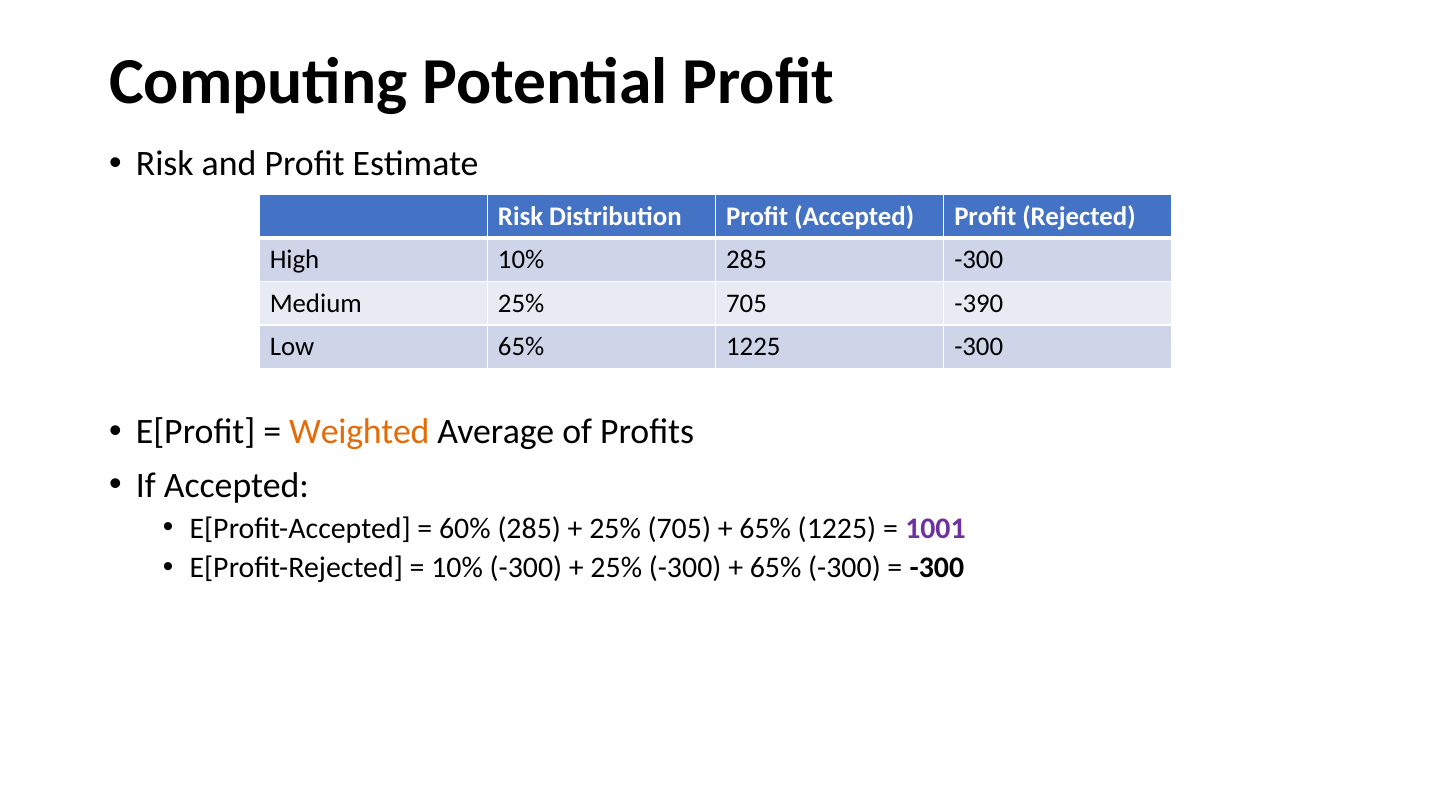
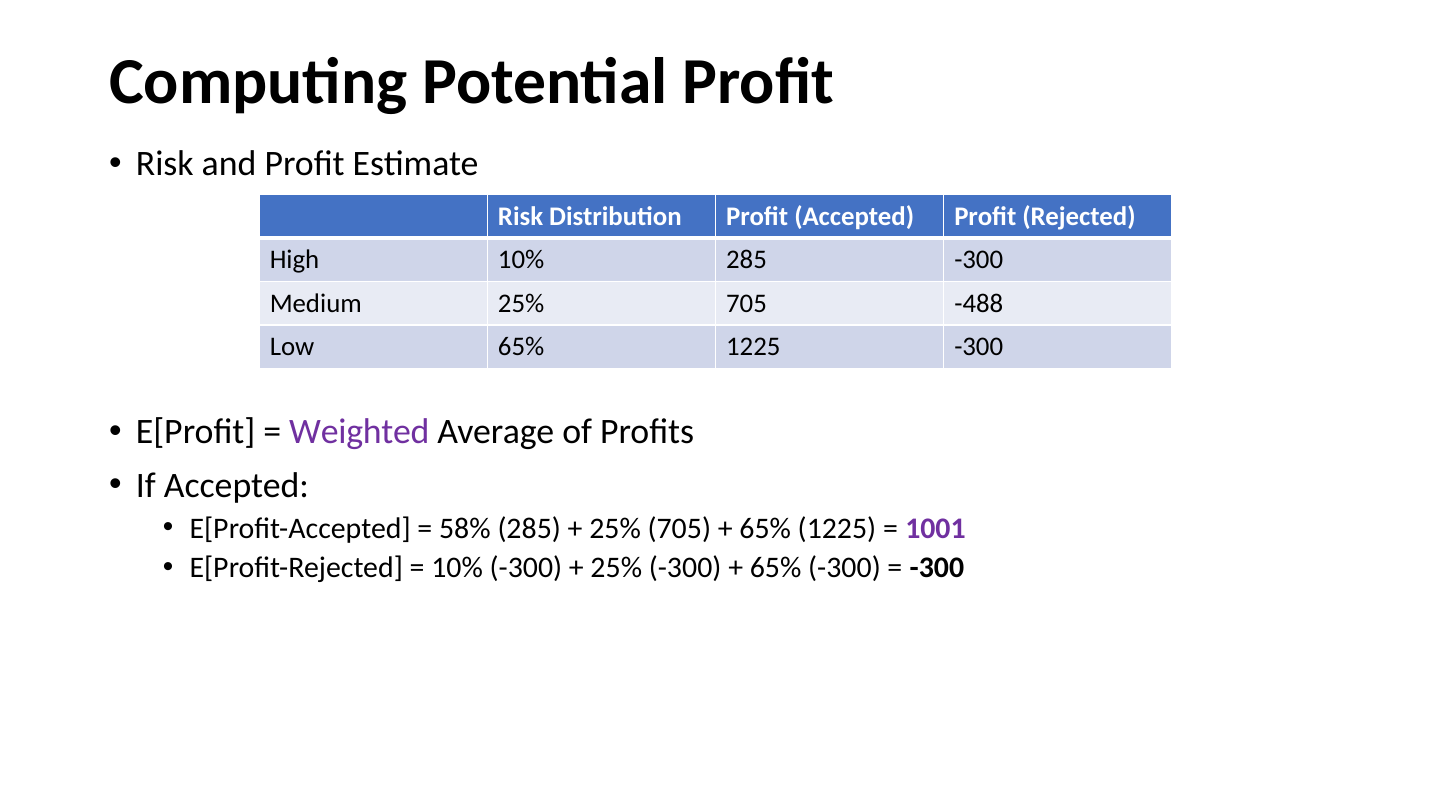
-390: -390 -> -488
Weighted colour: orange -> purple
60%: 60% -> 58%
